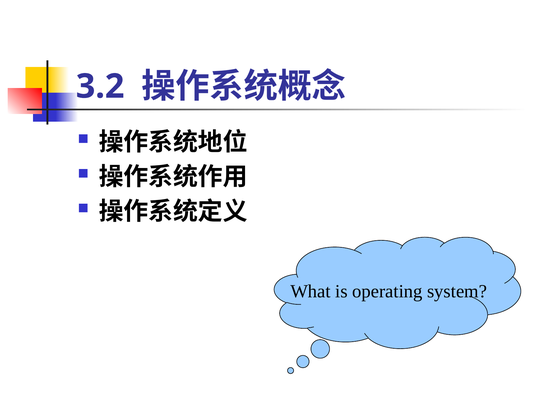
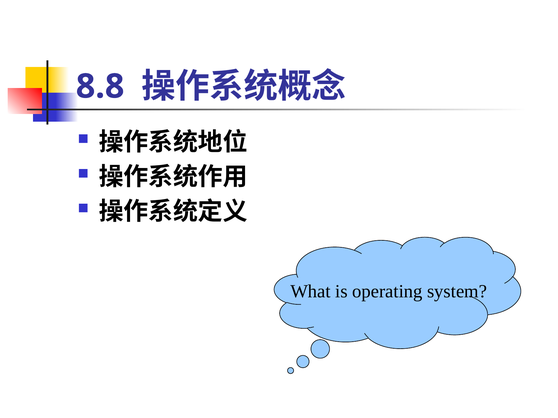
3.2: 3.2 -> 8.8
